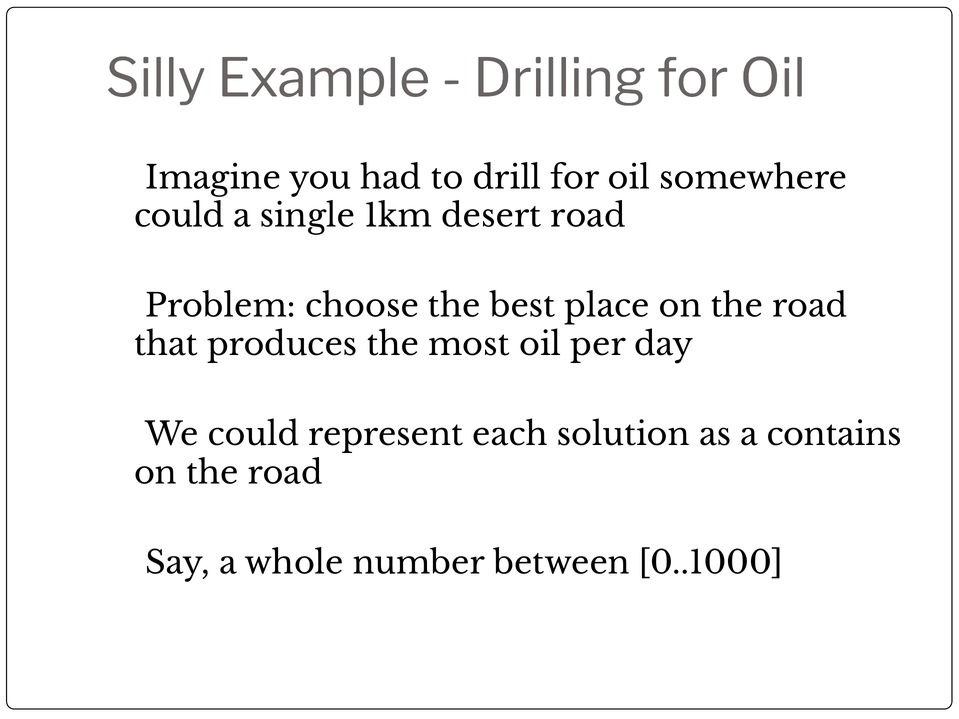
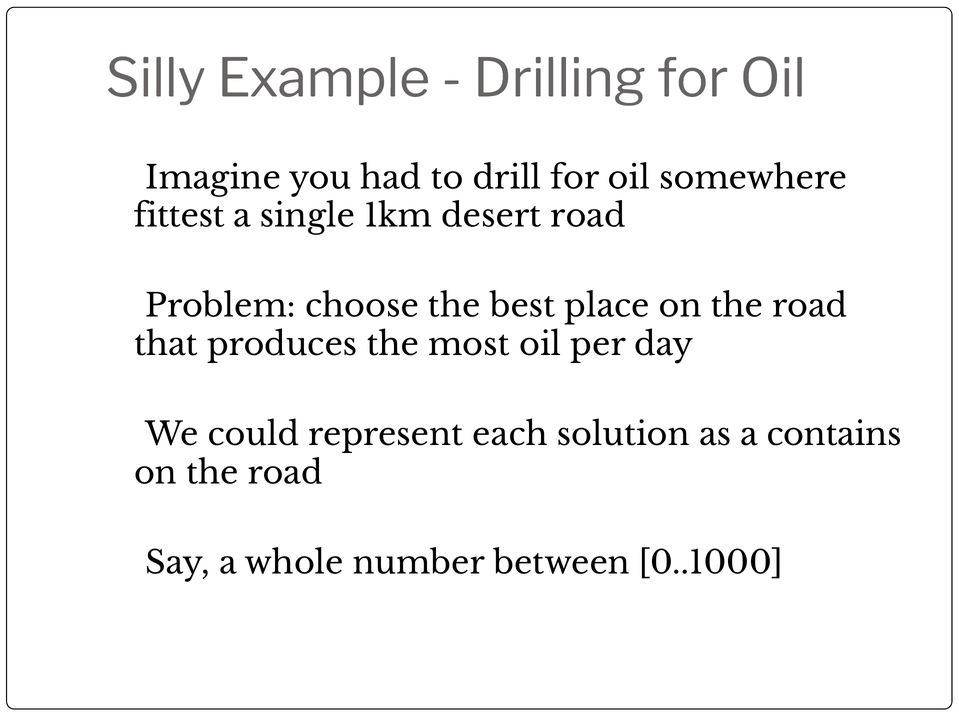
could at (179, 216): could -> fittest
